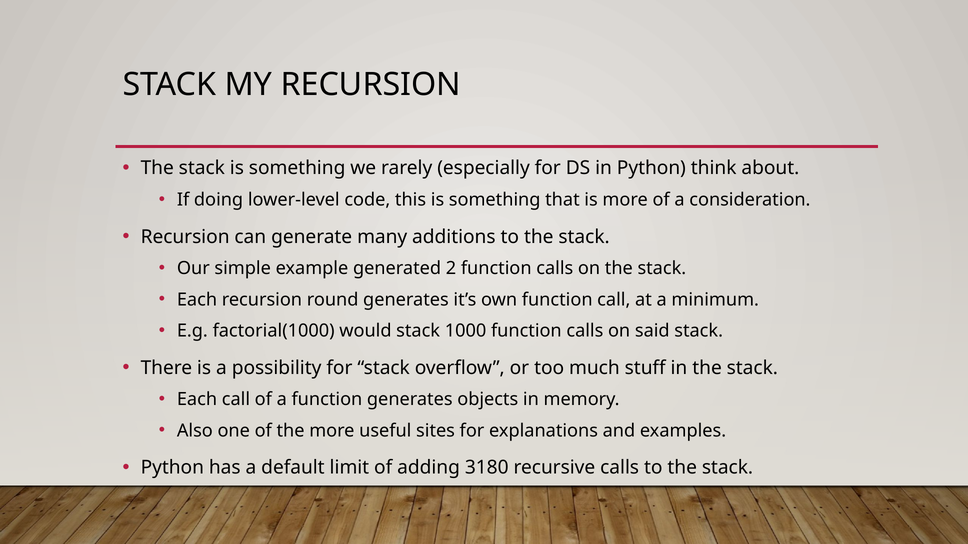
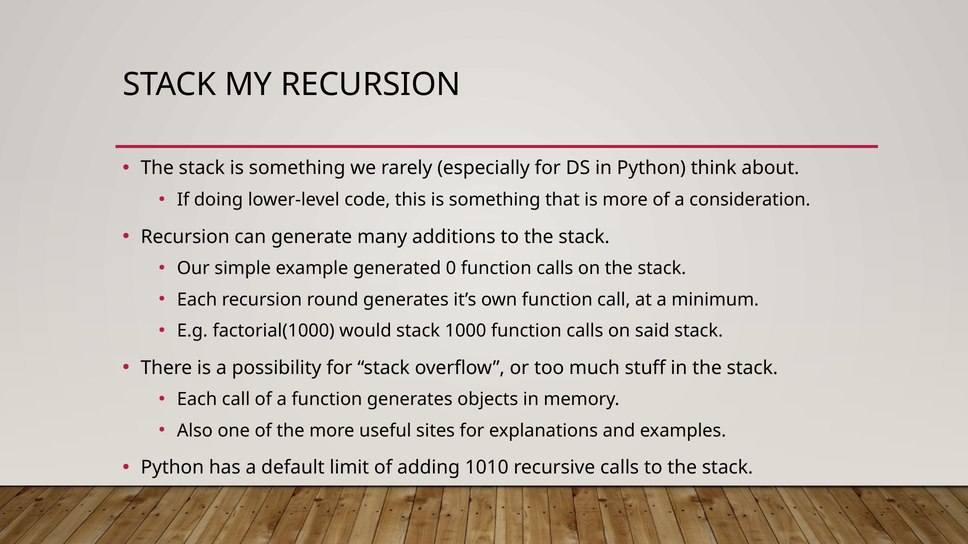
2: 2 -> 0
3180: 3180 -> 1010
